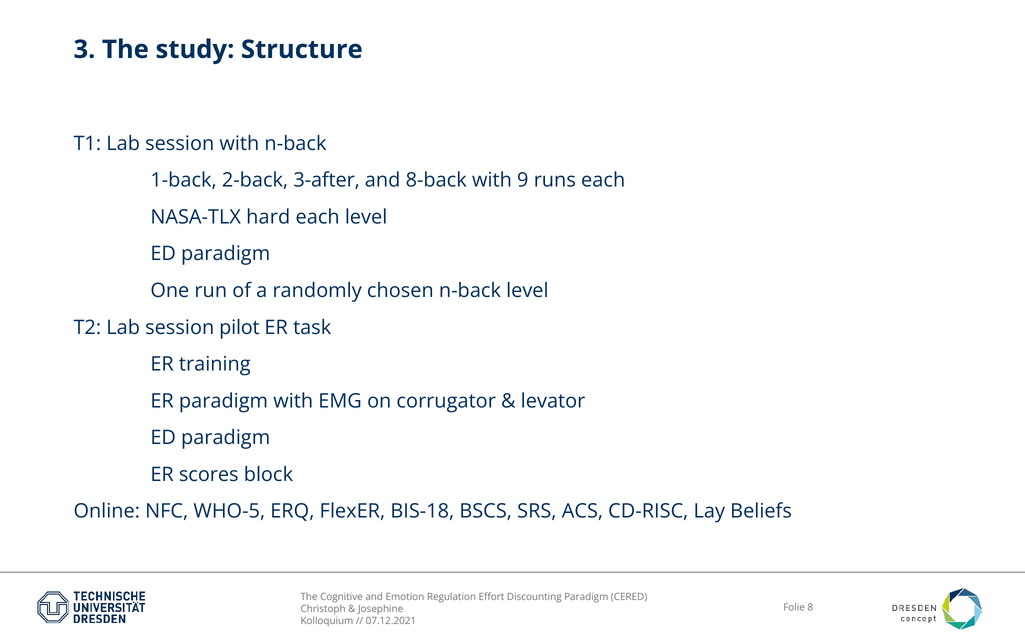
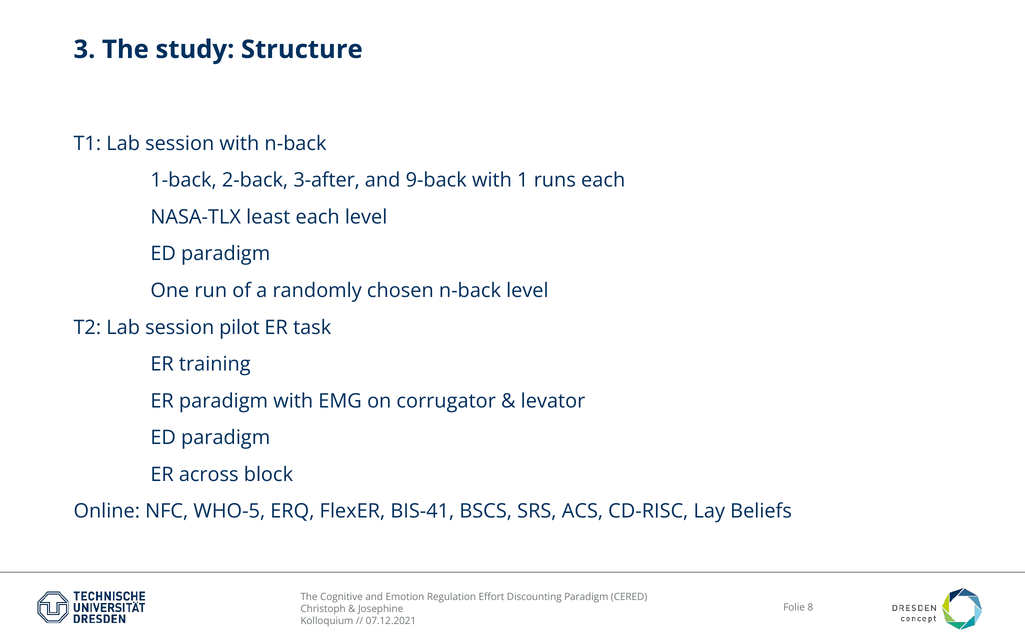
8-back: 8-back -> 9-back
9: 9 -> 1
hard: hard -> least
scores: scores -> across
BIS-18: BIS-18 -> BIS-41
